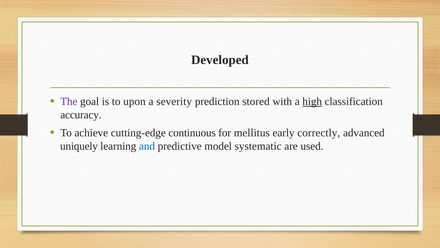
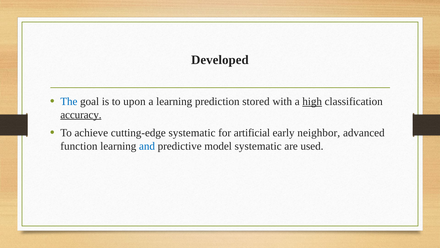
The colour: purple -> blue
a severity: severity -> learning
accuracy underline: none -> present
cutting-edge continuous: continuous -> systematic
mellitus: mellitus -> artificial
correctly: correctly -> neighbor
uniquely: uniquely -> function
